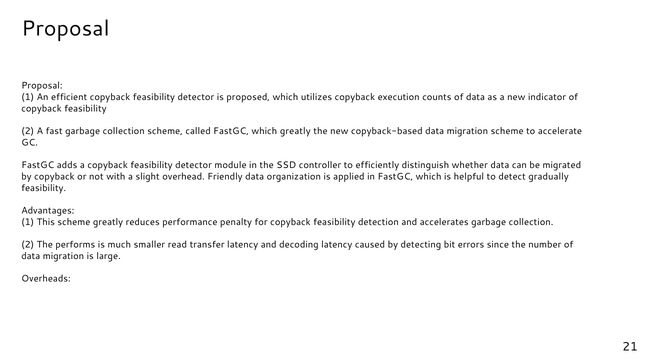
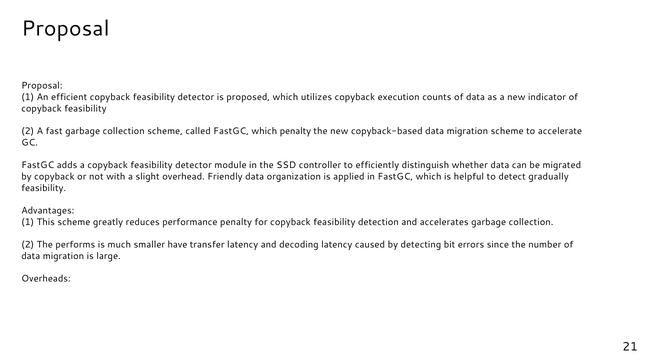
which greatly: greatly -> penalty
read: read -> have
